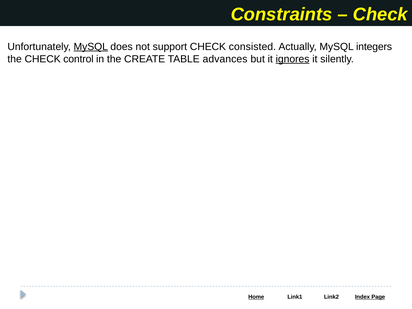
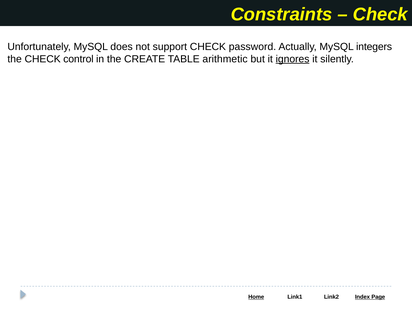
MySQL at (91, 47) underline: present -> none
consisted: consisted -> password
advances: advances -> arithmetic
